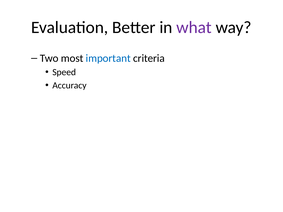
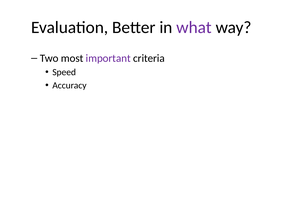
important colour: blue -> purple
